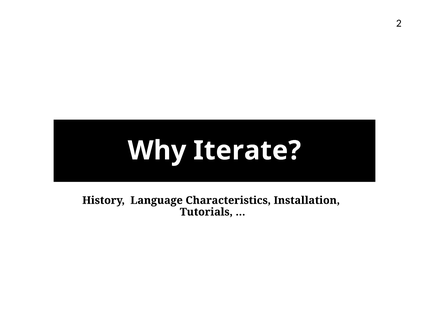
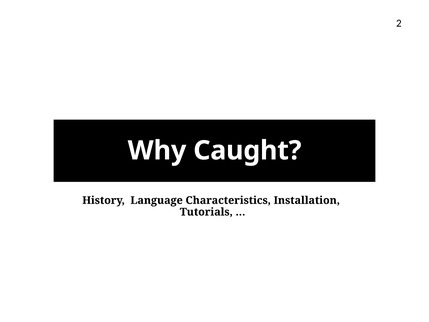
Iterate: Iterate -> Caught
